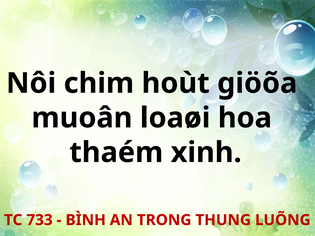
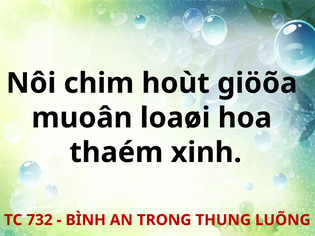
733: 733 -> 732
